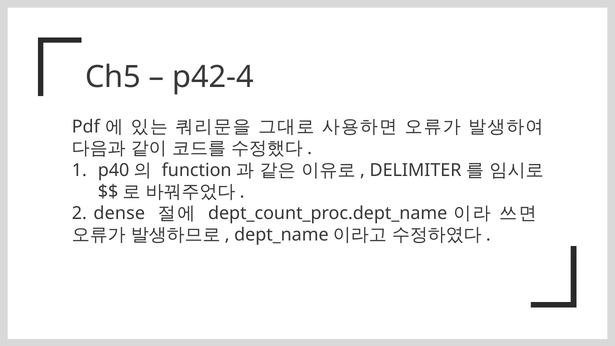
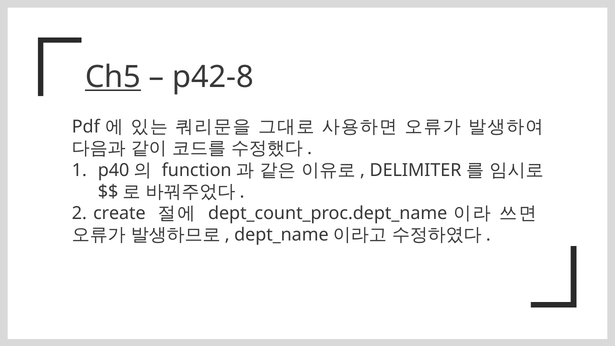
Ch5 underline: none -> present
p42-4: p42-4 -> p42-8
dense: dense -> create
